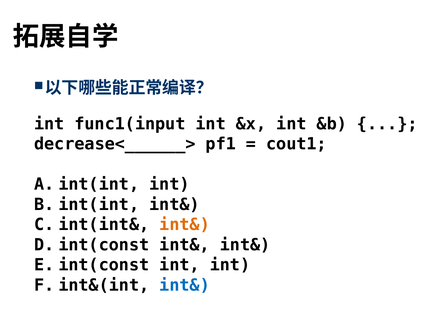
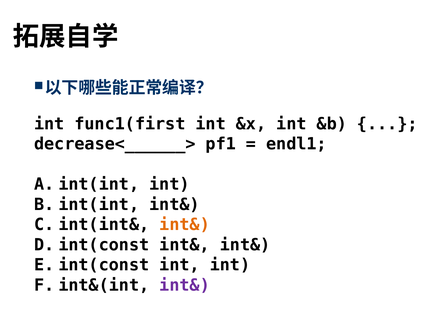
func1(input: func1(input -> func1(first
cout1: cout1 -> endl1
int& at (185, 285) colour: blue -> purple
